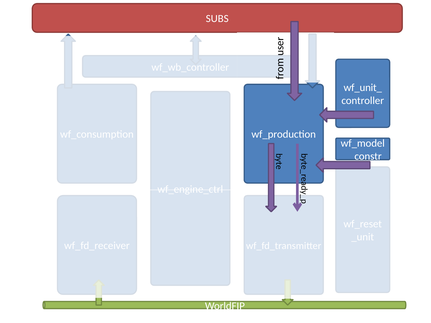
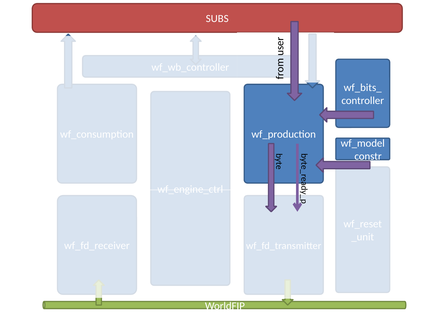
wf_unit_: wf_unit_ -> wf_bits_
